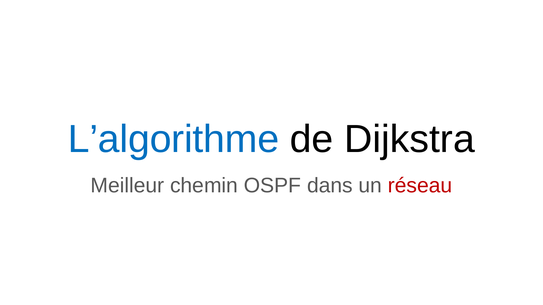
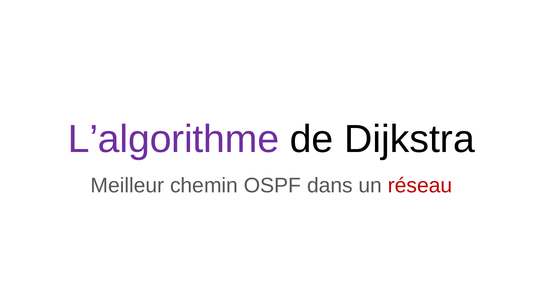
L’algorithme colour: blue -> purple
